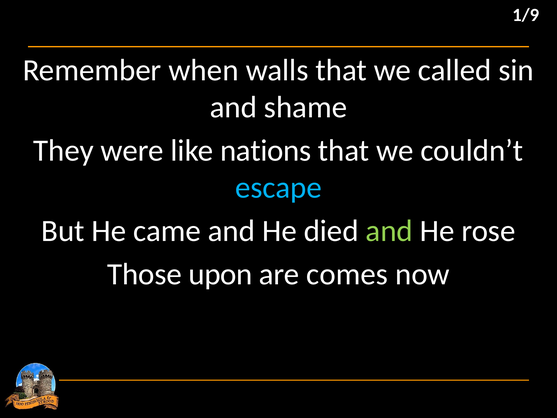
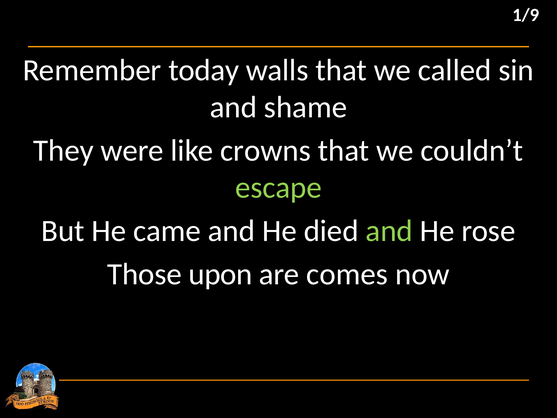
when: when -> today
nations: nations -> crowns
escape colour: light blue -> light green
